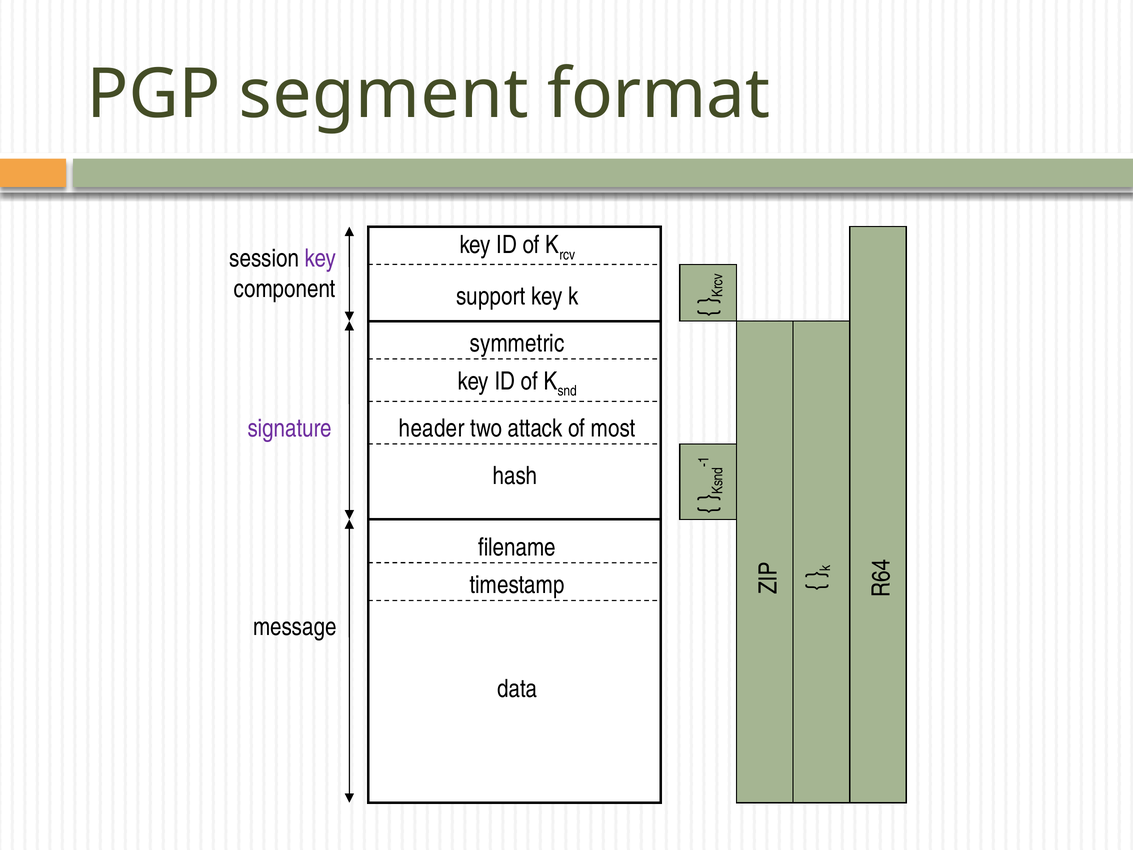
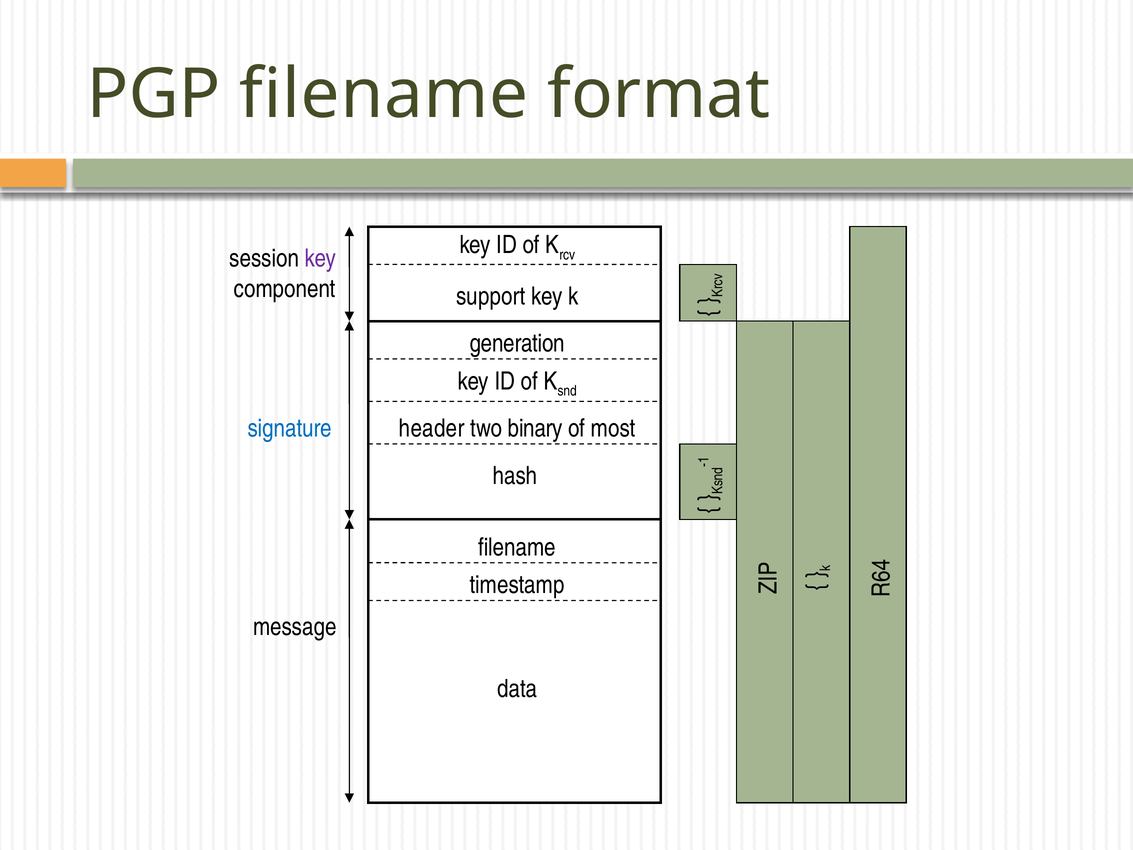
PGP segment: segment -> filename
symmetric: symmetric -> generation
signature colour: purple -> blue
attack: attack -> binary
